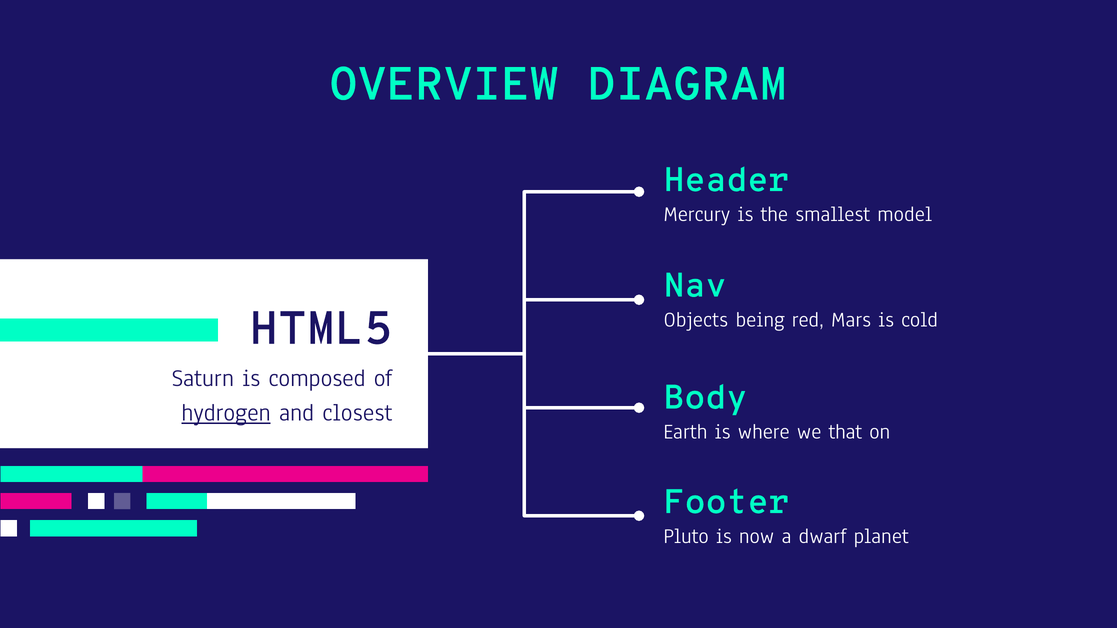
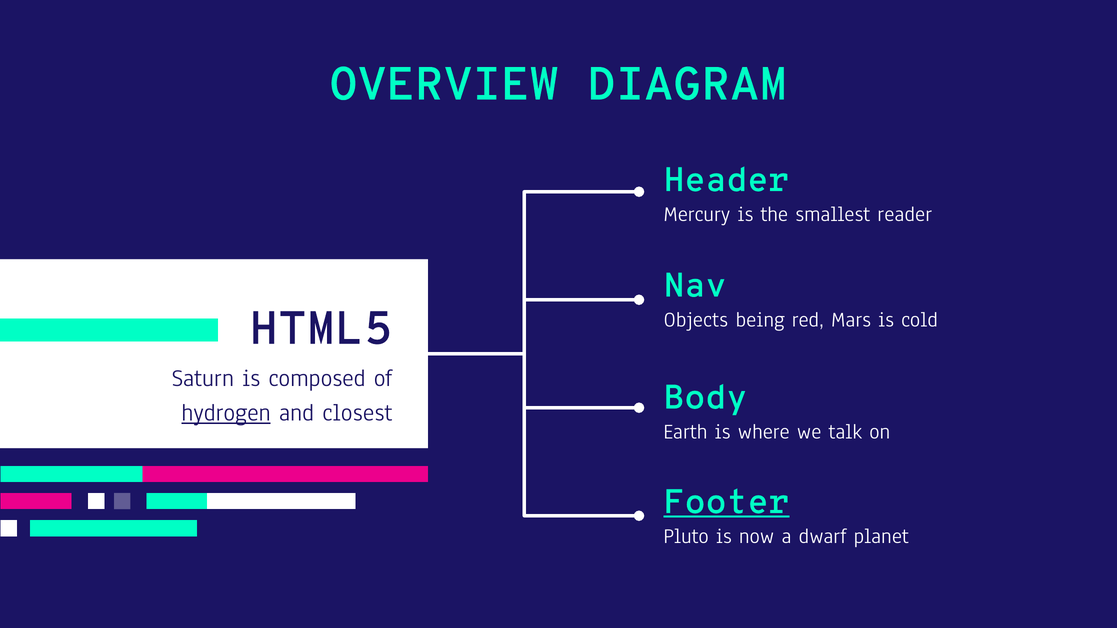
model: model -> reader
that: that -> talk
Footer underline: none -> present
